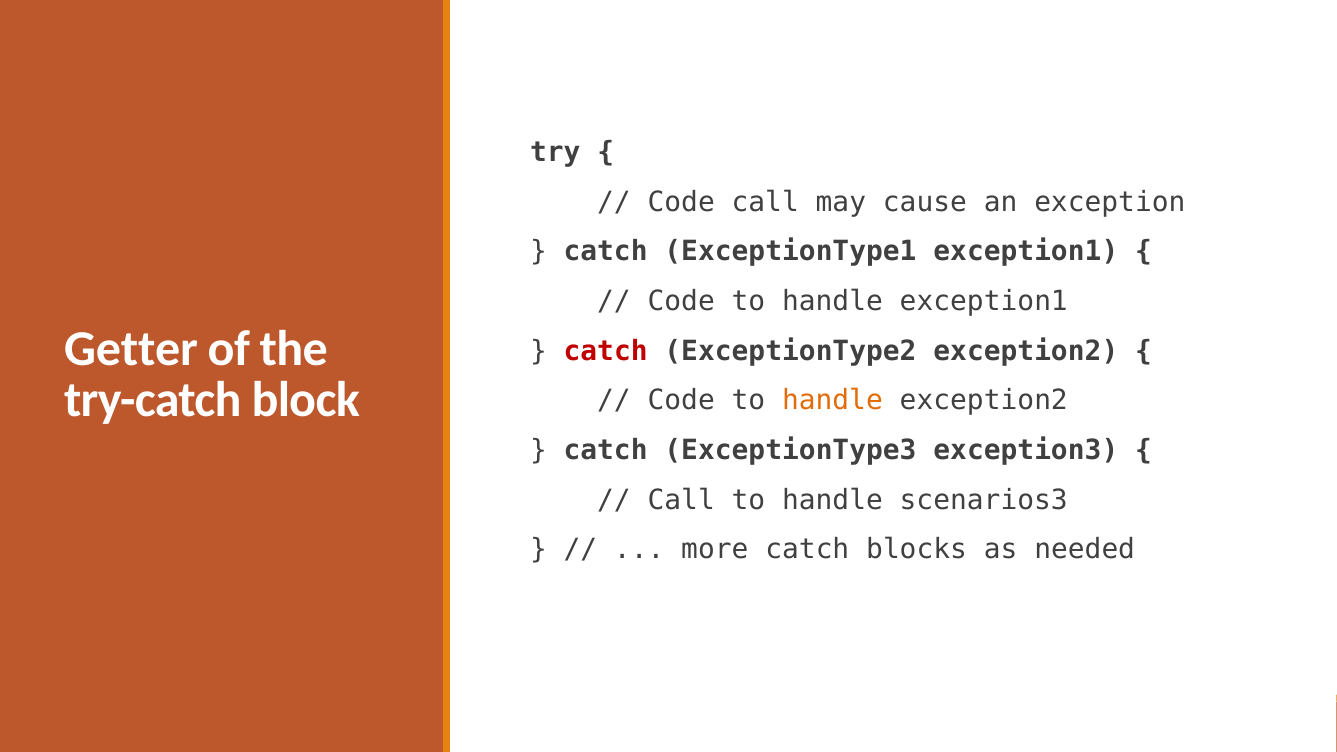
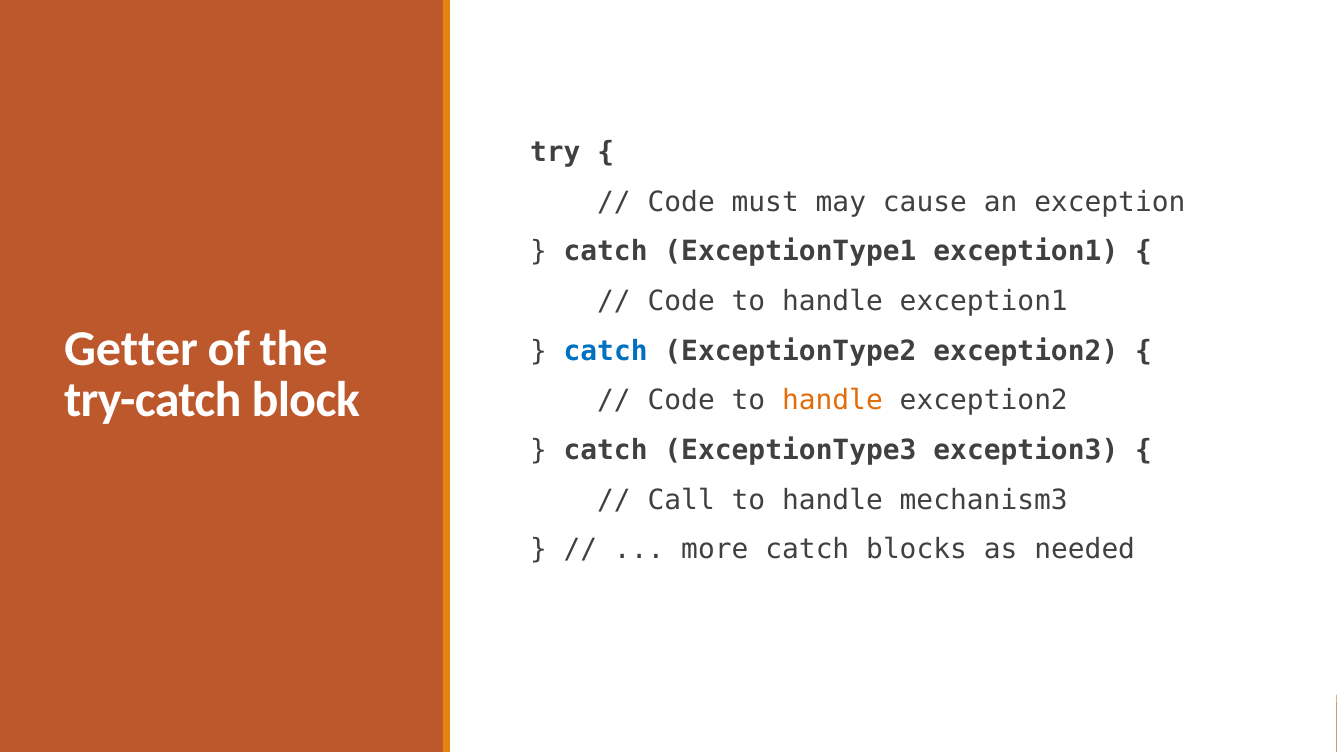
Code call: call -> must
catch at (606, 351) colour: red -> blue
scenarios3: scenarios3 -> mechanism3
